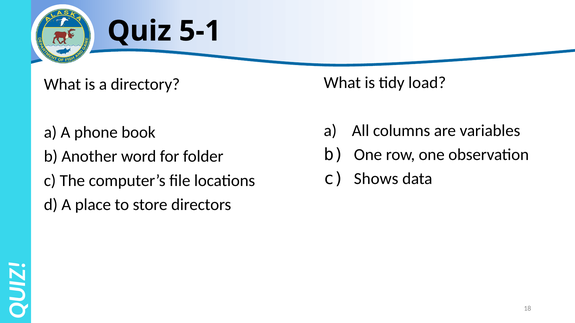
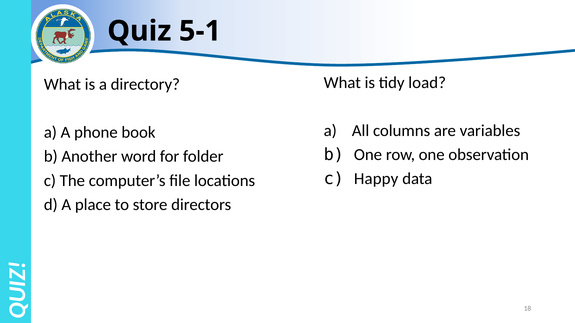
Shows: Shows -> Happy
